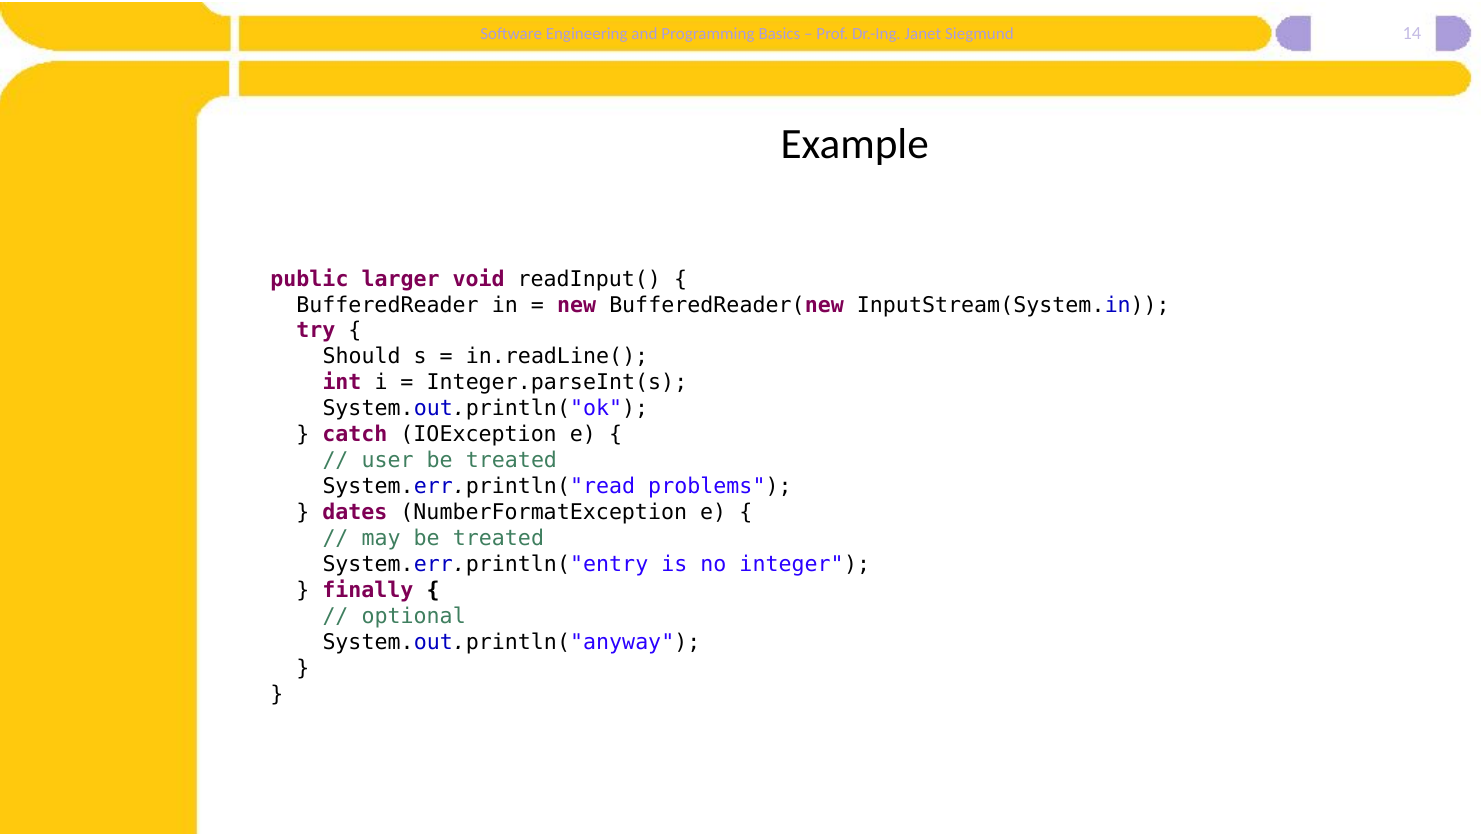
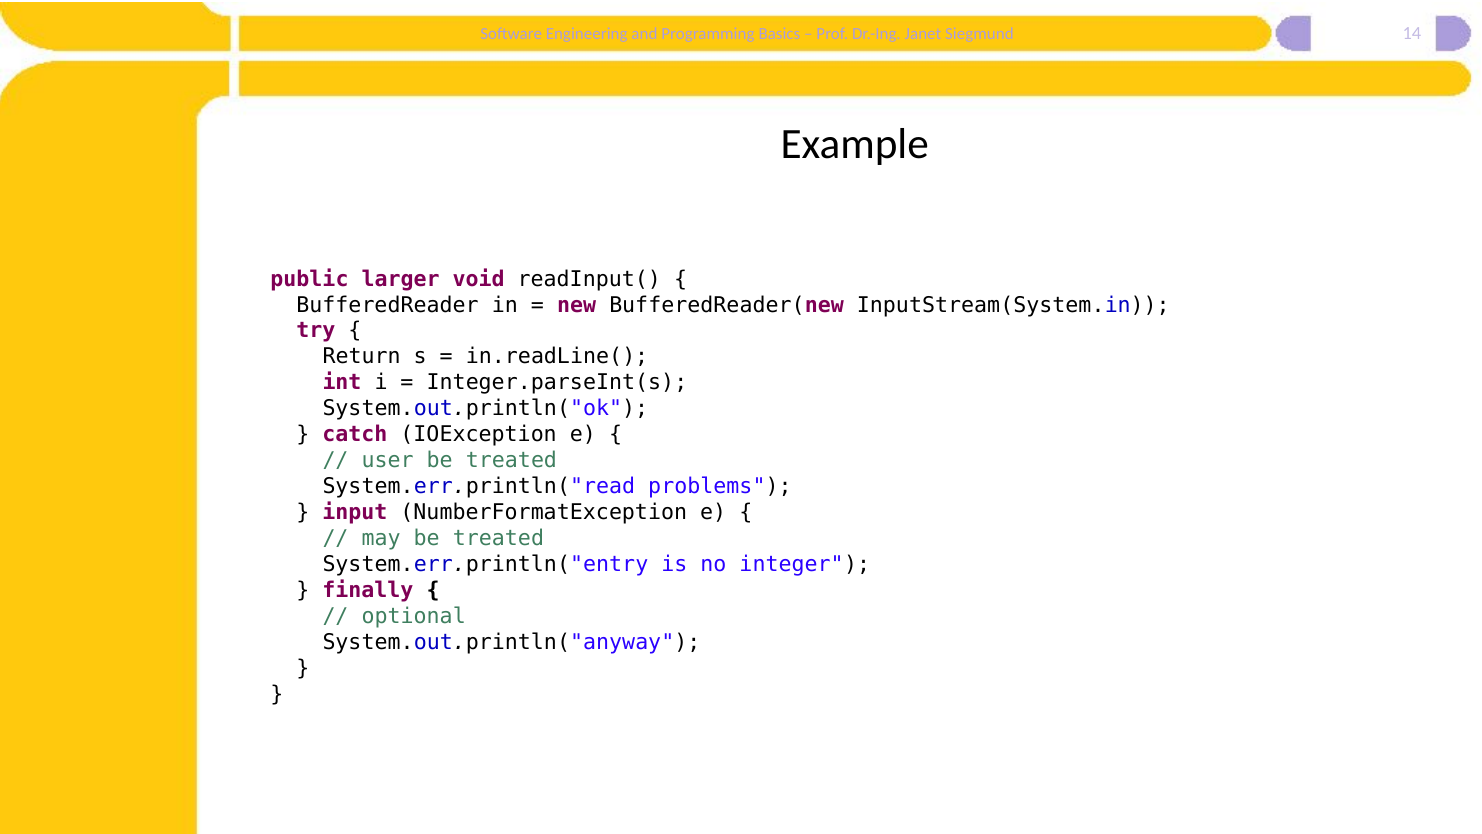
Should: Should -> Return
dates: dates -> input
